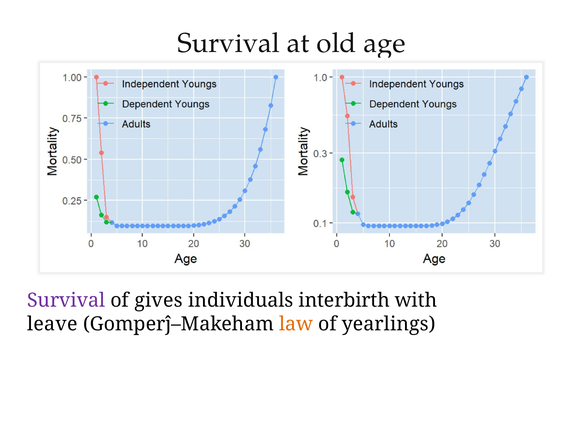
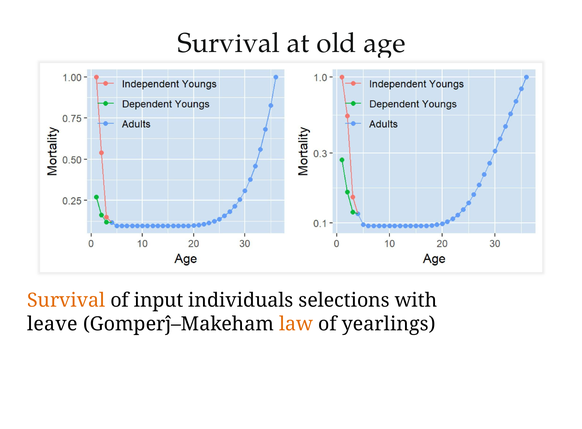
Survival at (66, 301) colour: purple -> orange
gives: gives -> input
interbirth: interbirth -> selections
